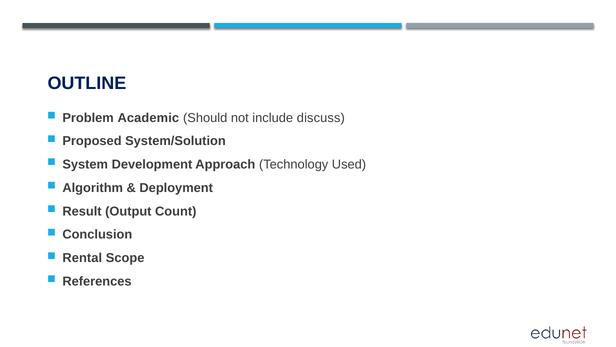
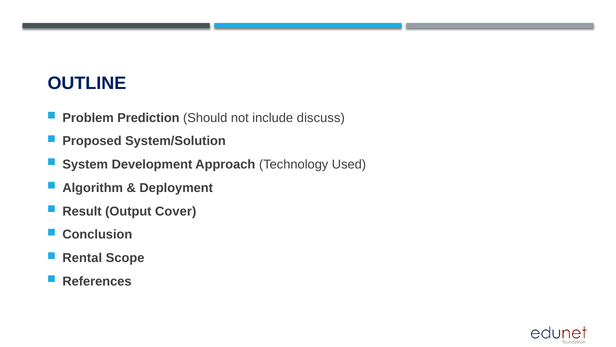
Academic: Academic -> Prediction
Count: Count -> Cover
